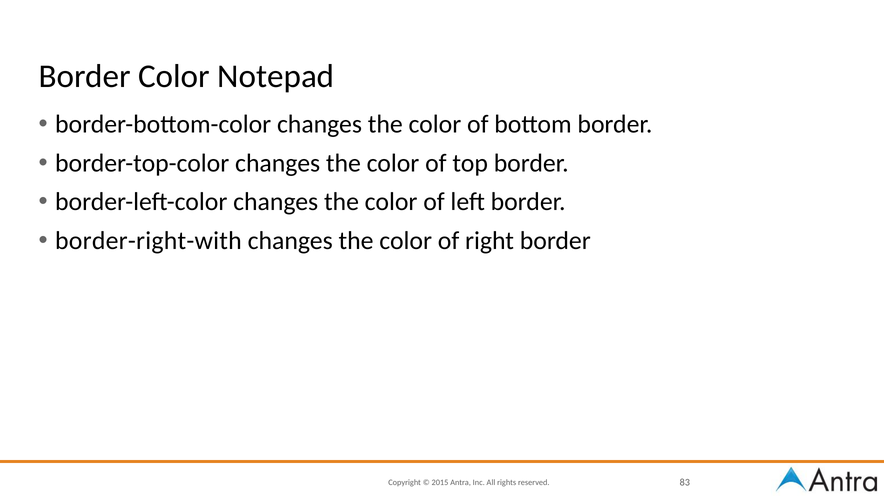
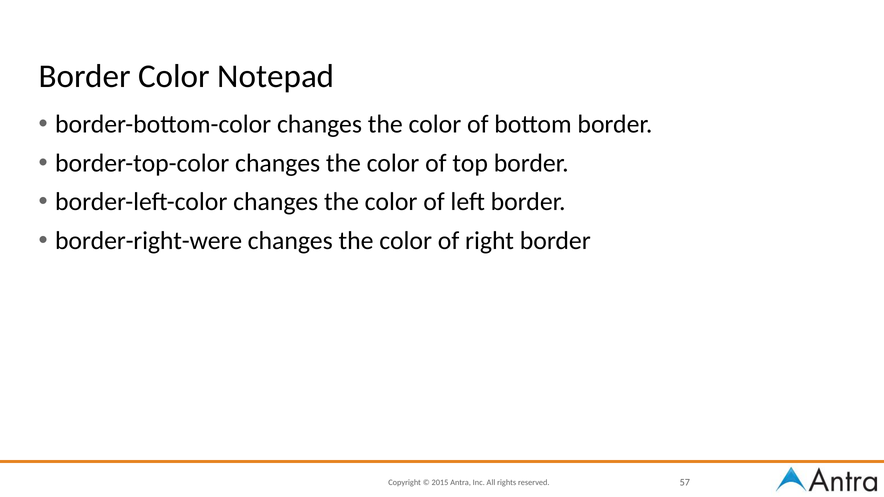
border-right-with: border-right-with -> border-right-were
83: 83 -> 57
